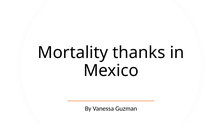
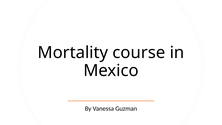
thanks: thanks -> course
